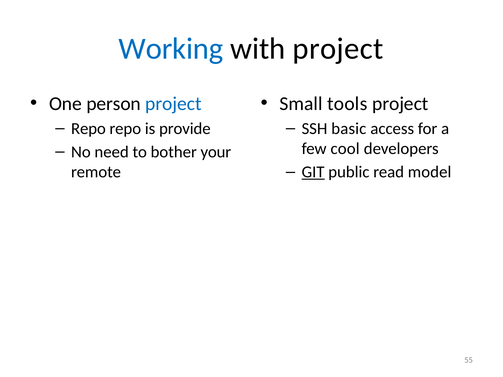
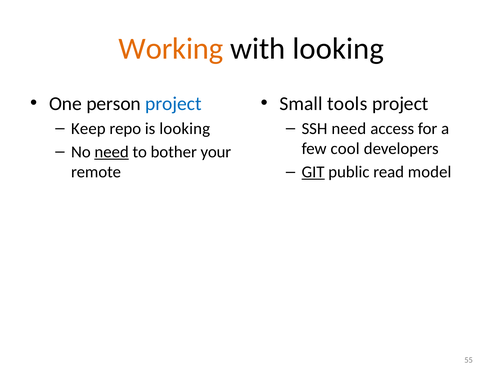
Working colour: blue -> orange
with project: project -> looking
Repo at (88, 129): Repo -> Keep
is provide: provide -> looking
SSH basic: basic -> need
need at (112, 152) underline: none -> present
